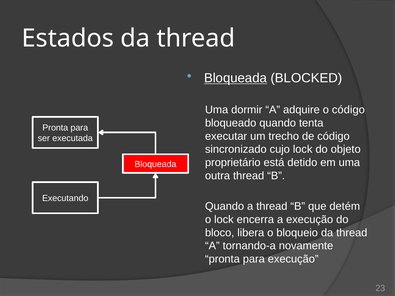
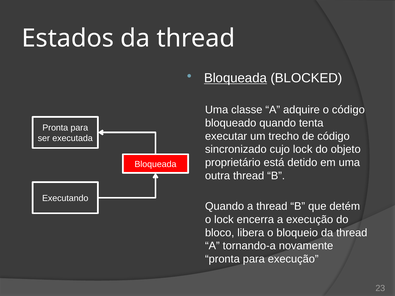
dormir: dormir -> classe
